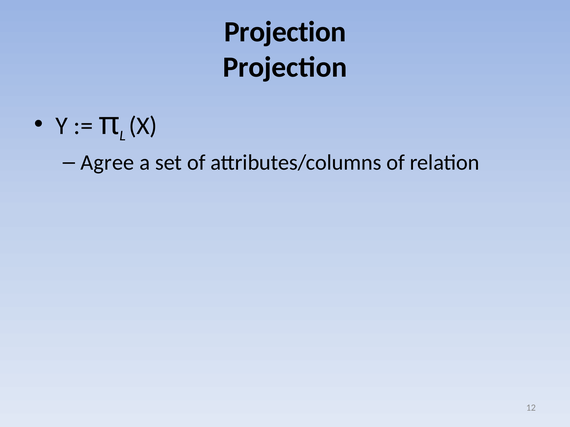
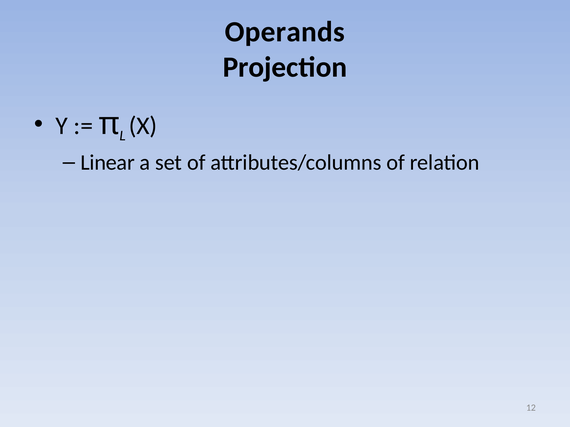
Projection at (285, 32): Projection -> Operands
Agree: Agree -> Linear
